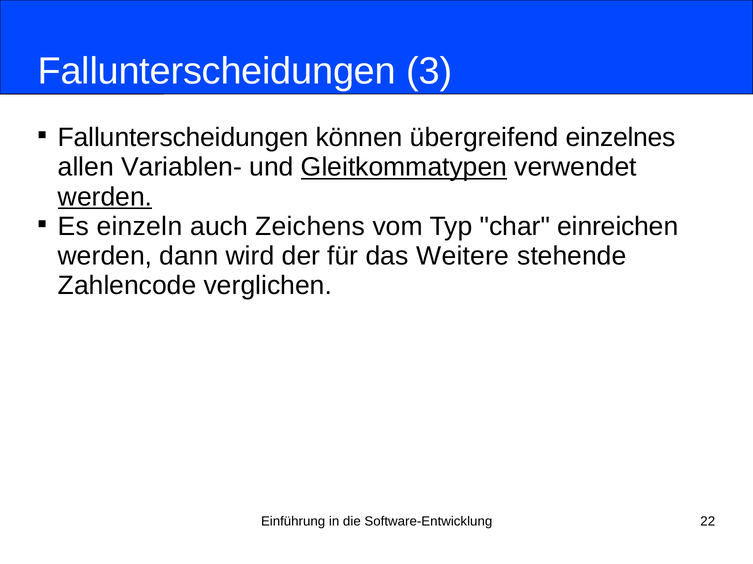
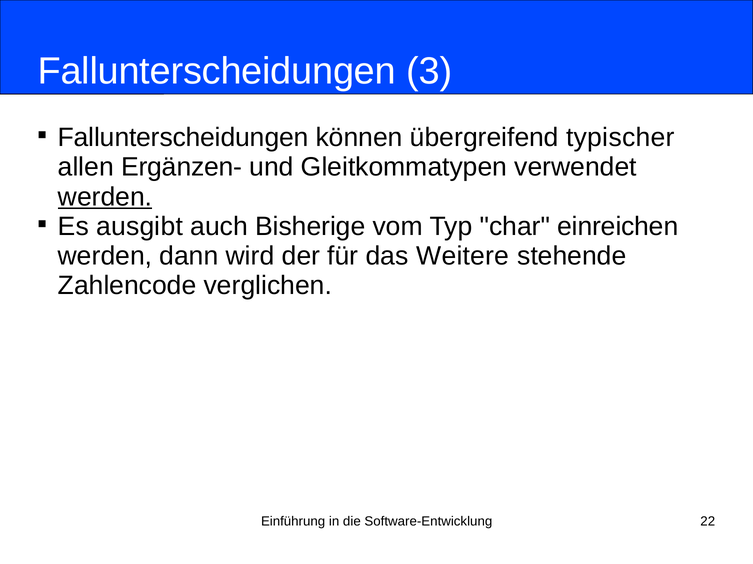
einzelnes: einzelnes -> typischer
Variablen-: Variablen- -> Ergänzen-
Gleitkommatypen underline: present -> none
einzeln: einzeln -> ausgibt
Zeichens: Zeichens -> Bisherige
